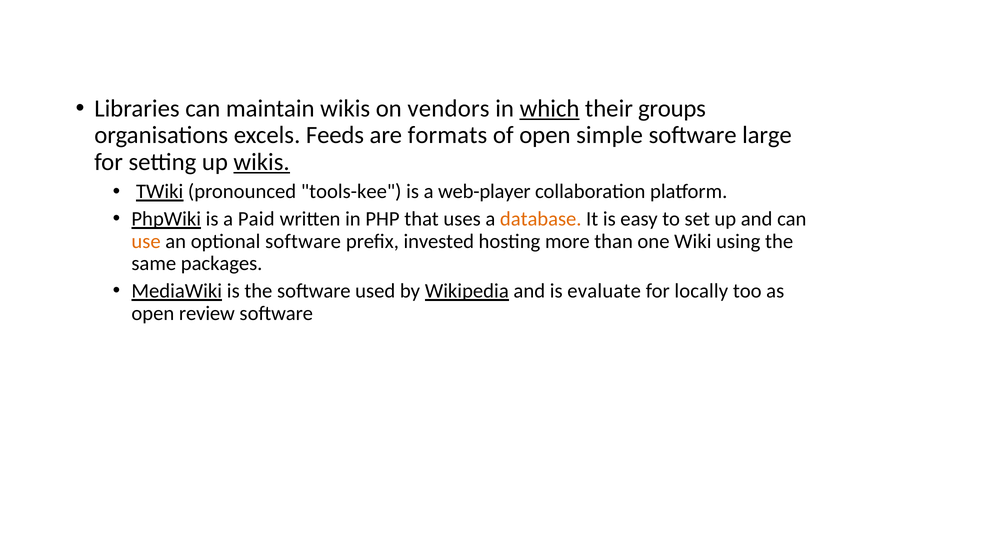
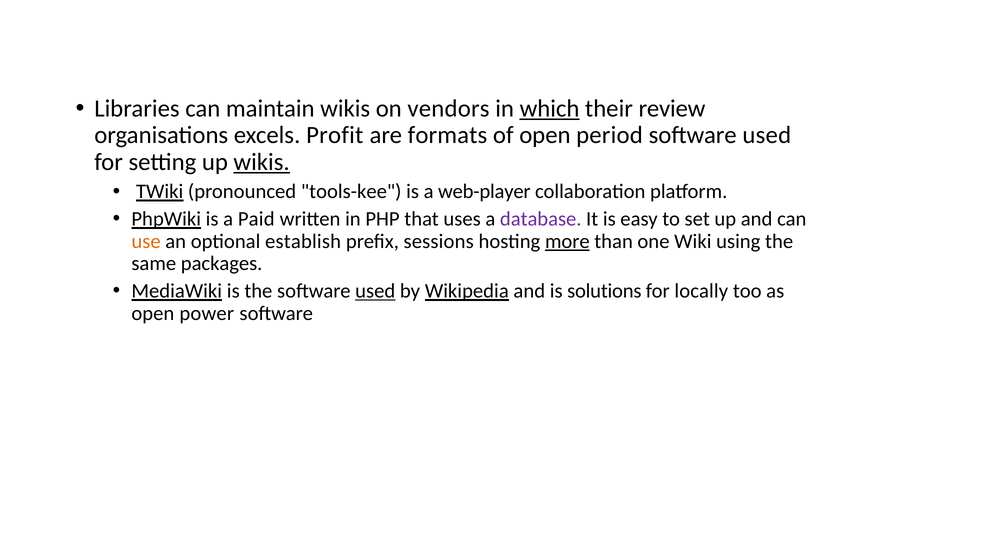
groups: groups -> review
Feeds: Feeds -> Profit
simple: simple -> period
large at (767, 135): large -> used
database colour: orange -> purple
optional software: software -> establish
invested: invested -> sessions
more underline: none -> present
used at (375, 291) underline: none -> present
evaluate: evaluate -> solutions
review: review -> power
